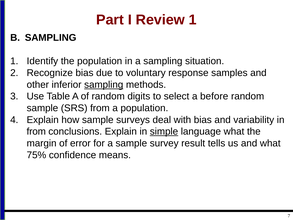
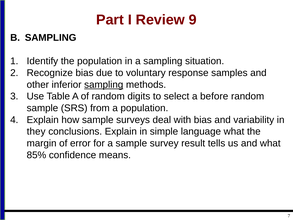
Review 1: 1 -> 9
from at (36, 131): from -> they
simple underline: present -> none
75%: 75% -> 85%
